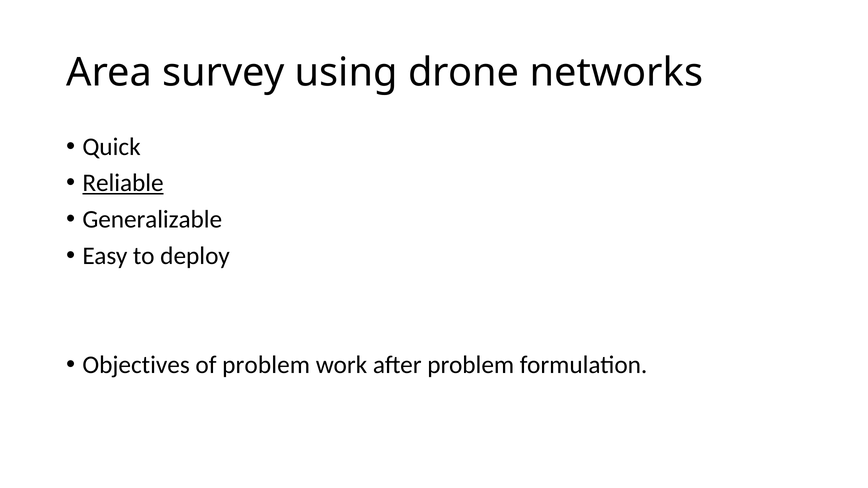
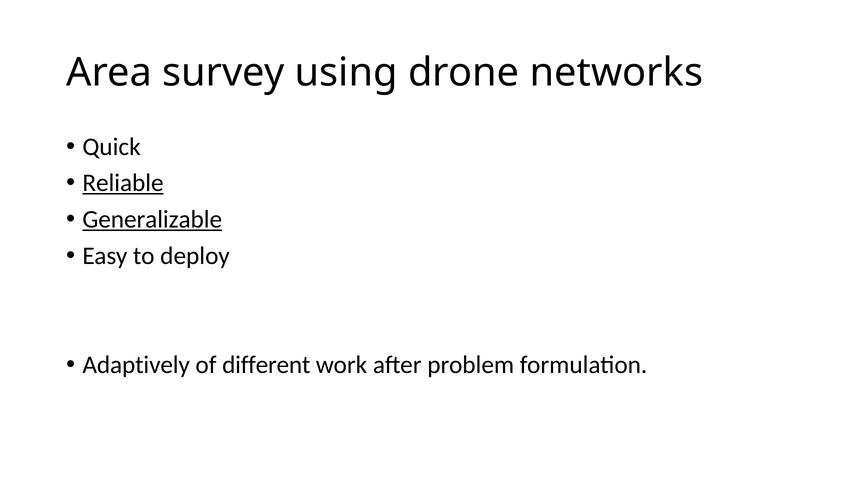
Generalizable underline: none -> present
Objectives: Objectives -> Adaptively
of problem: problem -> different
